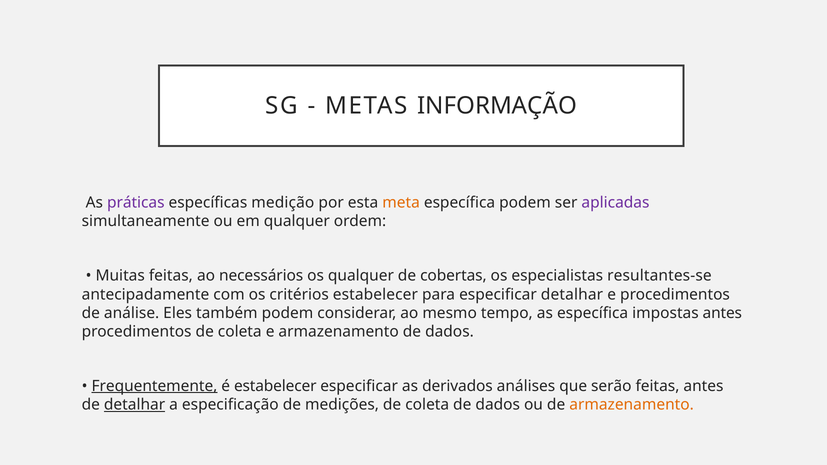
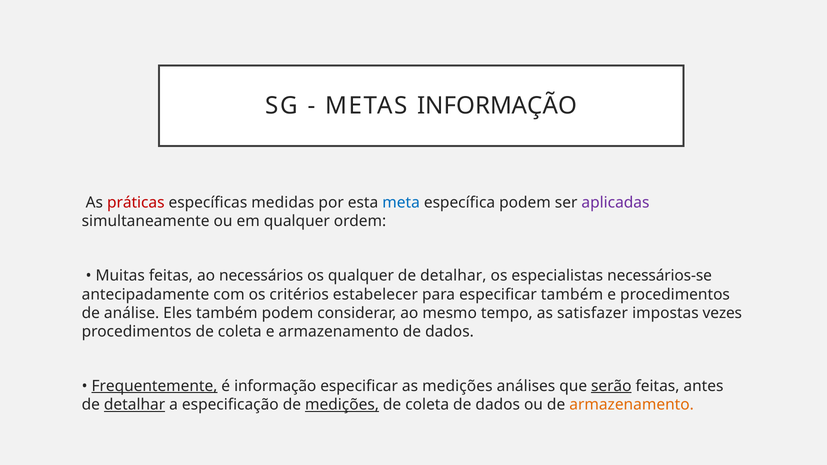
práticas colour: purple -> red
medição: medição -> medidas
meta colour: orange -> blue
cobertas at (453, 276): cobertas -> detalhar
resultantes-se: resultantes-se -> necessários-se
especificar detalhar: detalhar -> também
as específica: específica -> satisfazer
impostas antes: antes -> vezes
é estabelecer: estabelecer -> informação
as derivados: derivados -> medições
serão underline: none -> present
medições at (342, 405) underline: none -> present
